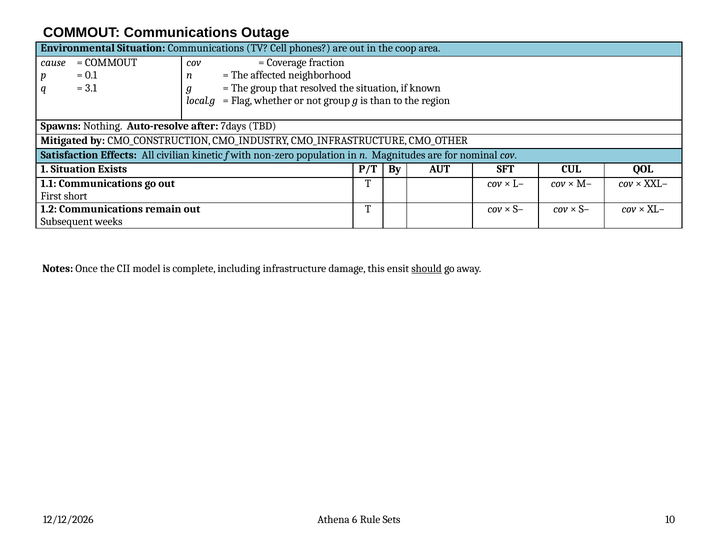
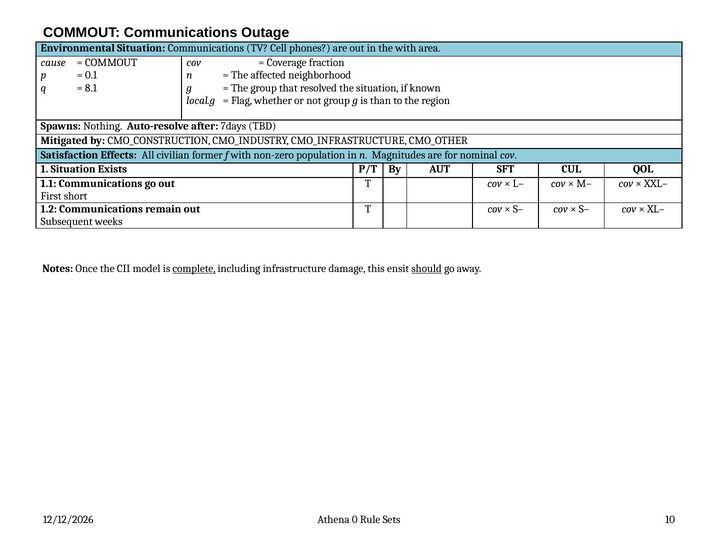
the coop: coop -> with
3.1: 3.1 -> 8.1
kinetic: kinetic -> former
complete underline: none -> present
6: 6 -> 0
